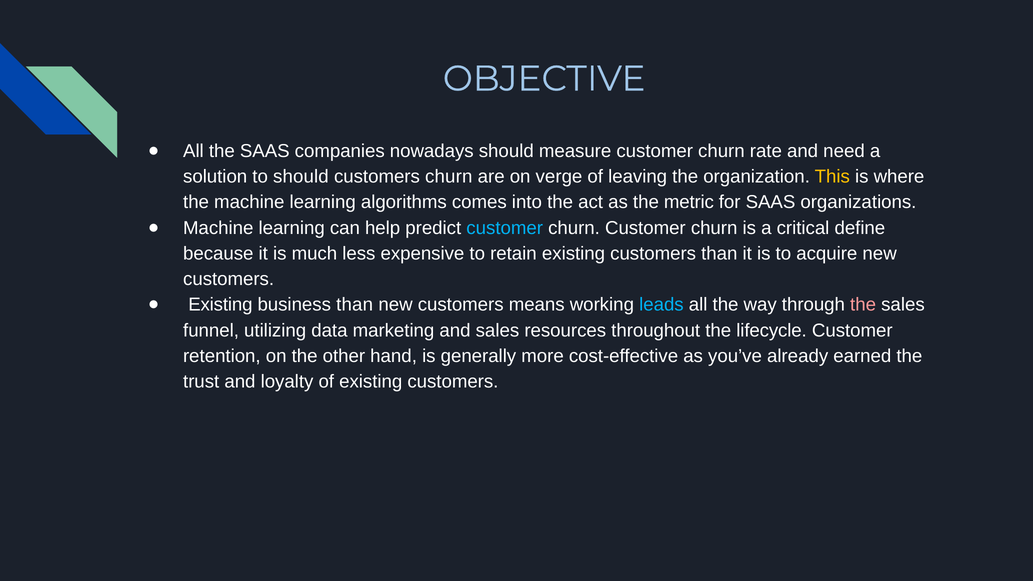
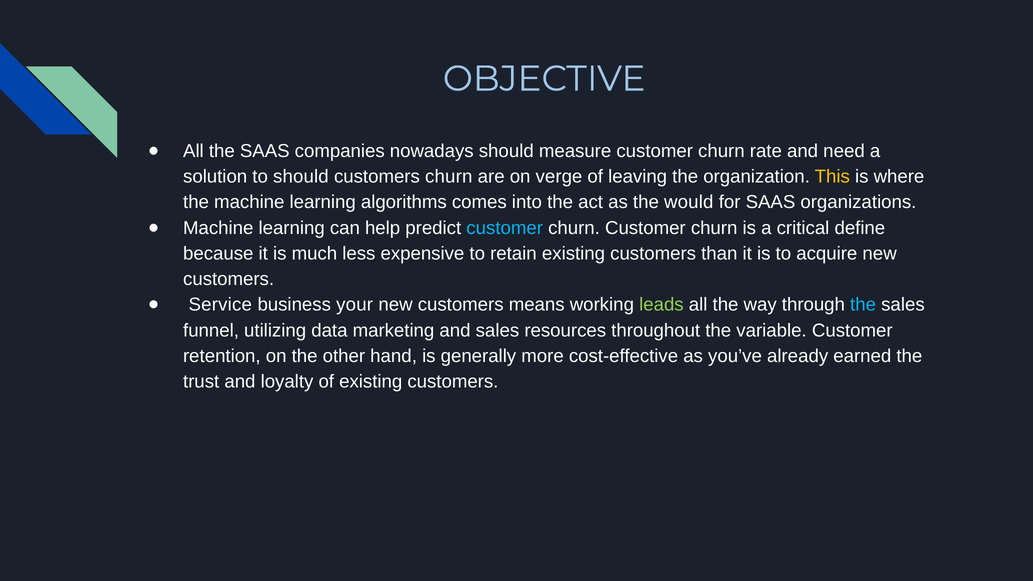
metric: metric -> would
Existing at (220, 305): Existing -> Service
business than: than -> your
leads colour: light blue -> light green
the at (863, 305) colour: pink -> light blue
lifecycle: lifecycle -> variable
